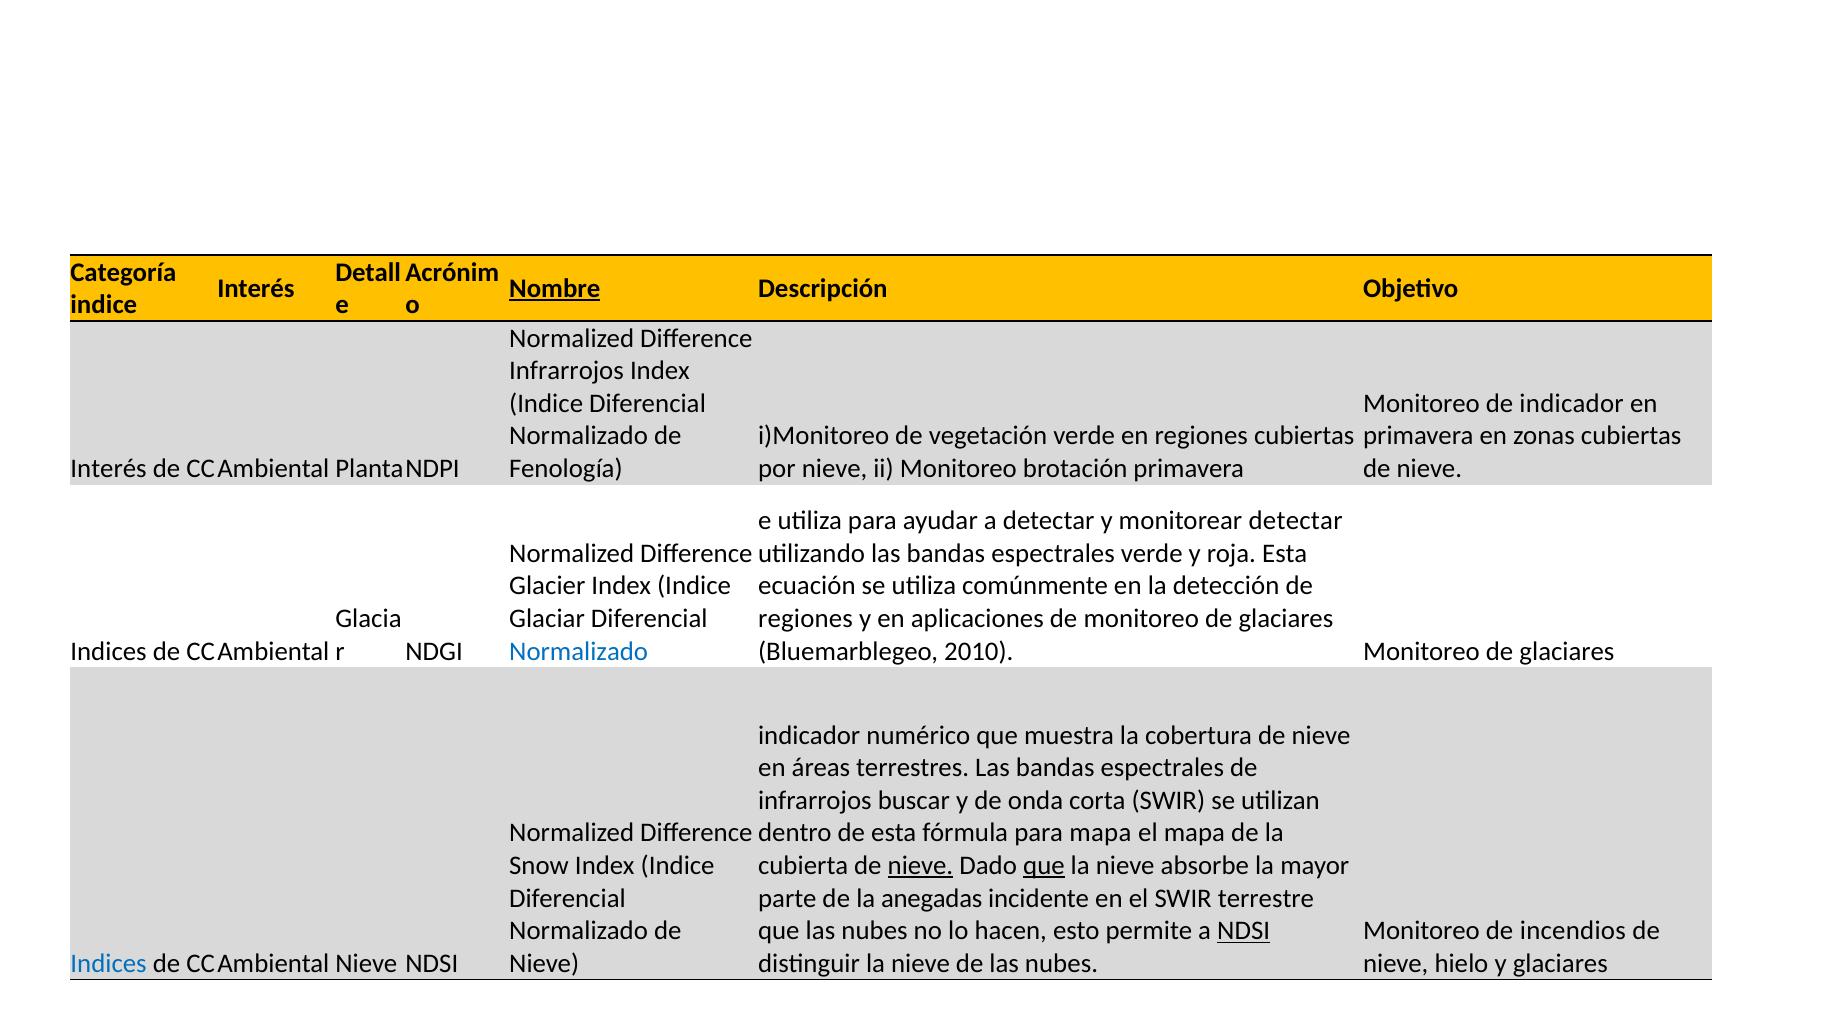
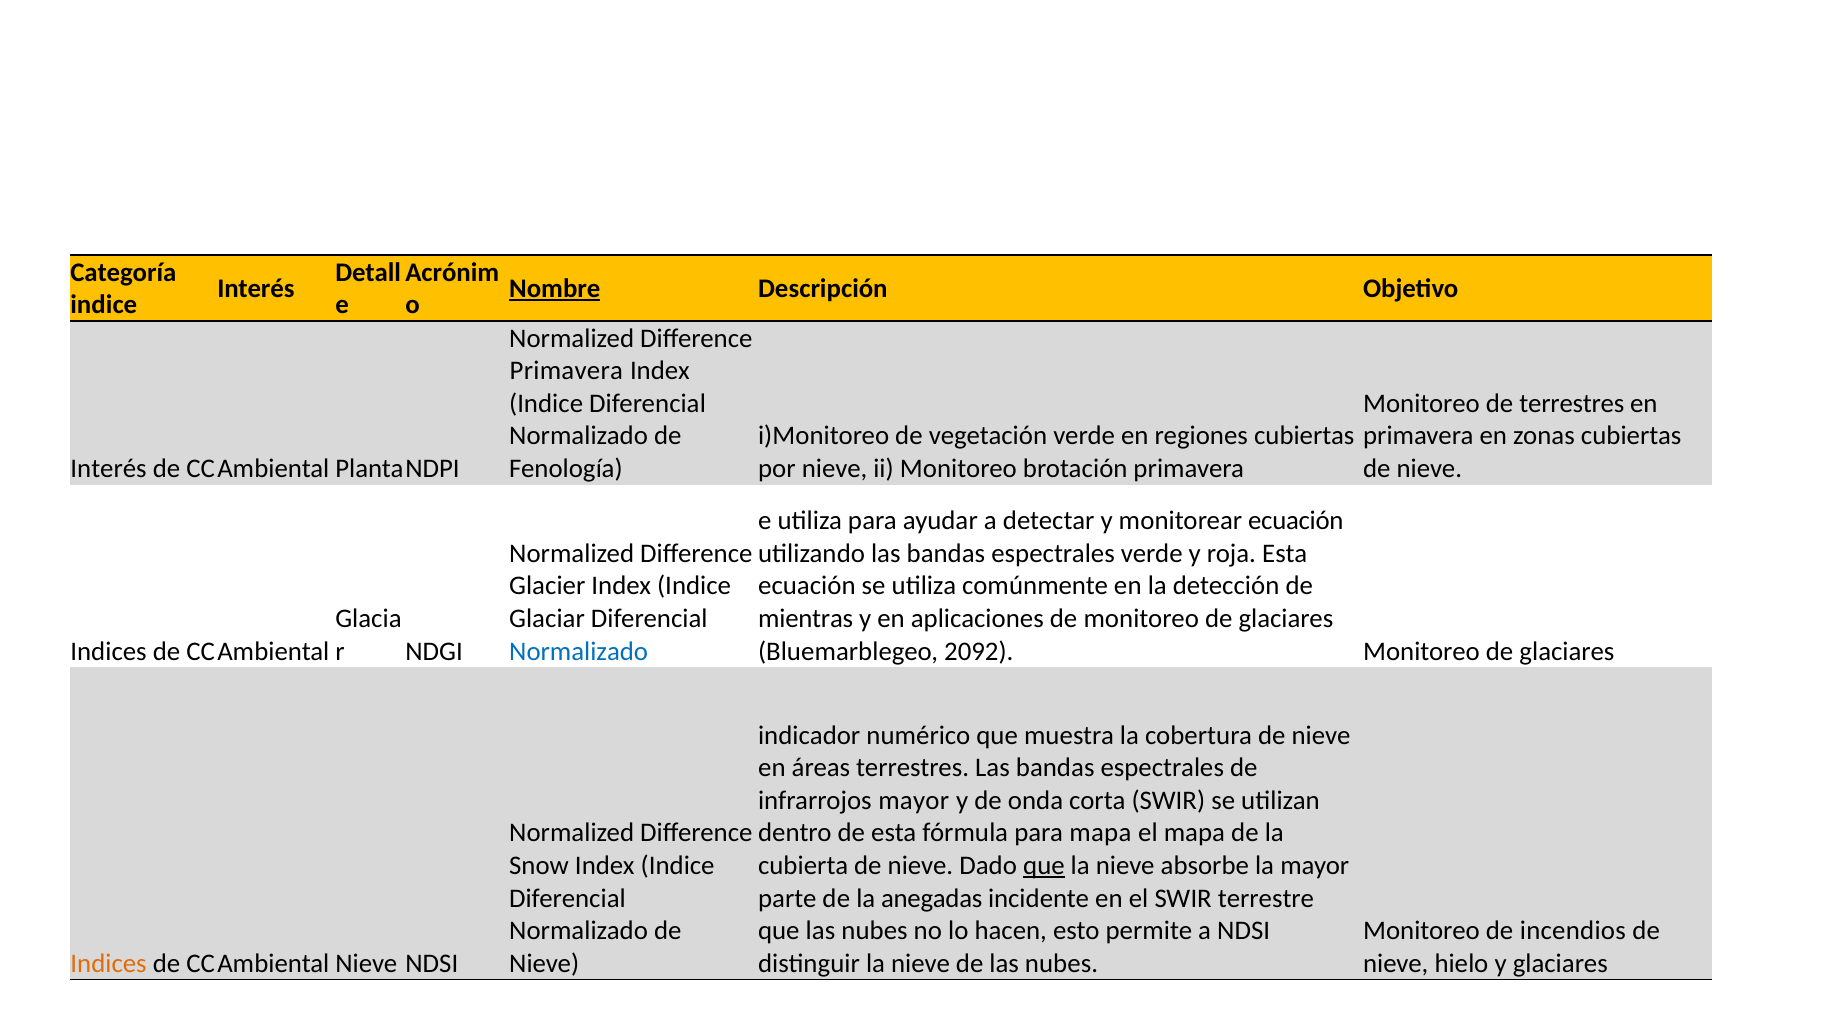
Infrarrojos at (567, 371): Infrarrojos -> Primavera
de indicador: indicador -> terrestres
monitorear detectar: detectar -> ecuación
regiones at (805, 619): regiones -> mientras
2010: 2010 -> 2092
infrarrojos buscar: buscar -> mayor
nieve at (920, 866) underline: present -> none
NDSI at (1244, 931) underline: present -> none
Indices at (109, 964) colour: blue -> orange
